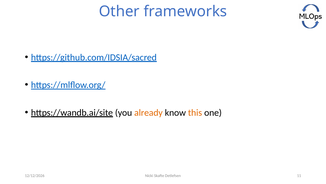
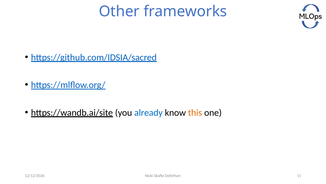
already colour: orange -> blue
